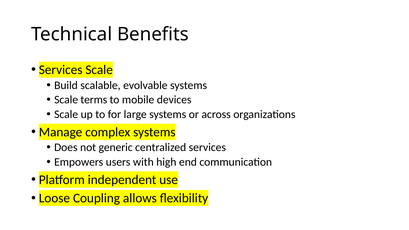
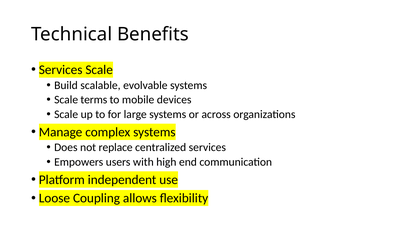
generic: generic -> replace
